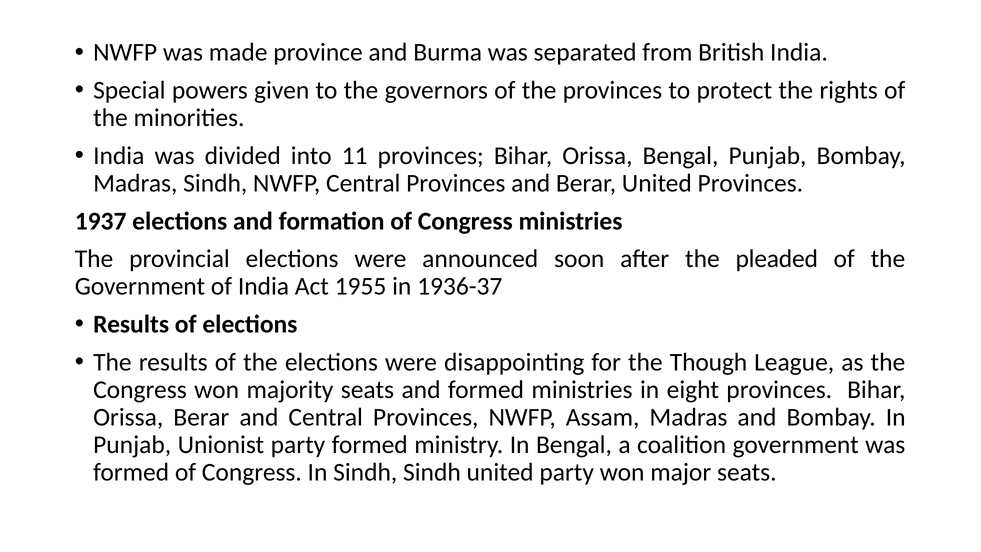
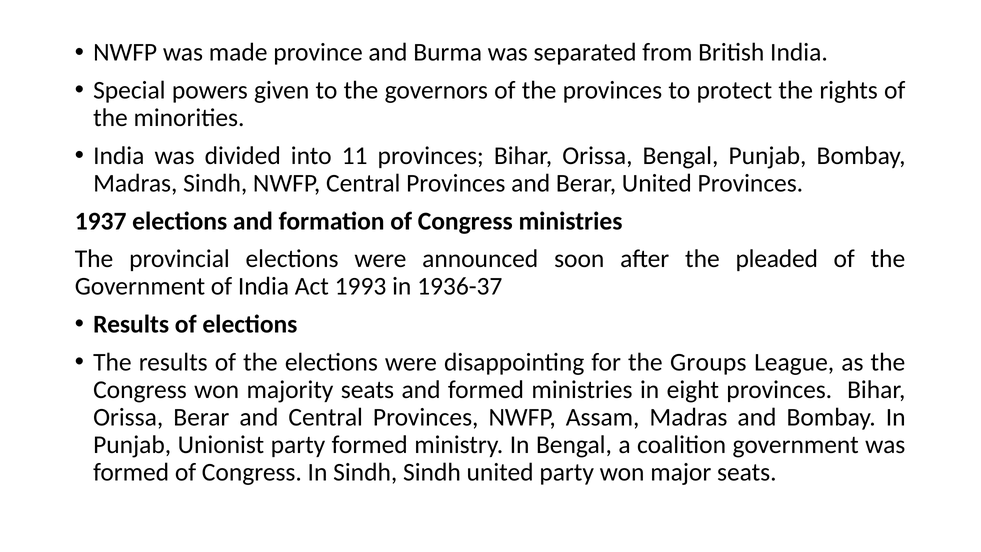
1955: 1955 -> 1993
Though: Though -> Groups
